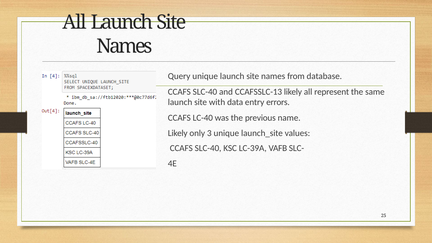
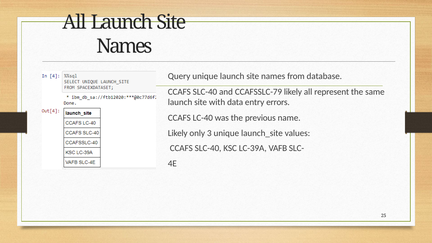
CCAFSSLC-13: CCAFSSLC-13 -> CCAFSSLC-79
